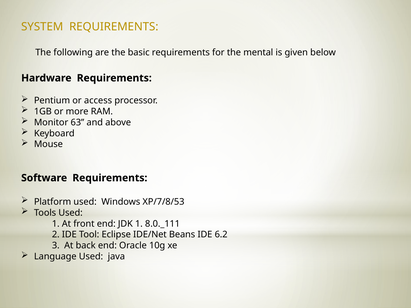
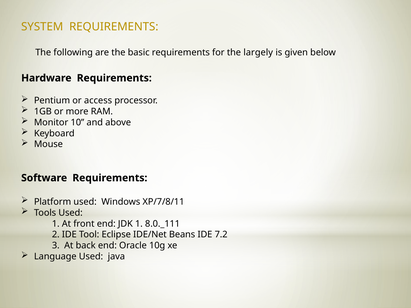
mental: mental -> largely
63: 63 -> 10
XP/7/8/53: XP/7/8/53 -> XP/7/8/11
6.2: 6.2 -> 7.2
